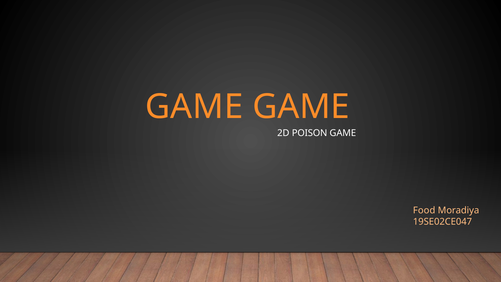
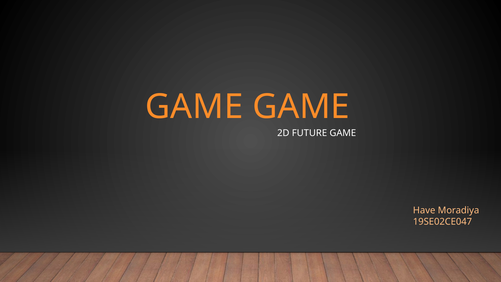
POISON: POISON -> FUTURE
Food: Food -> Have
